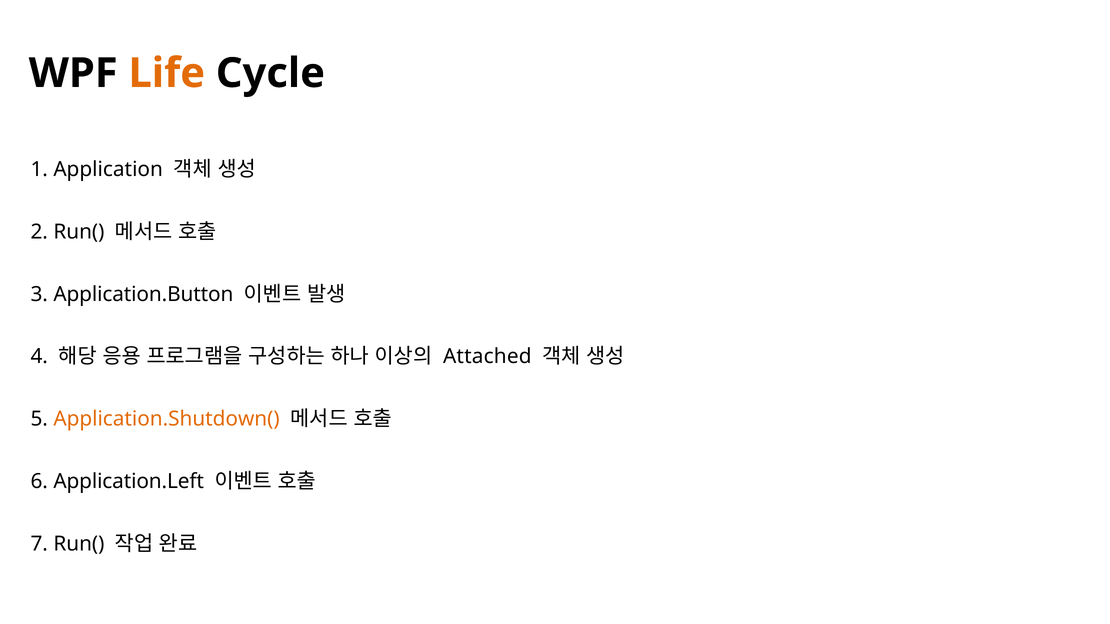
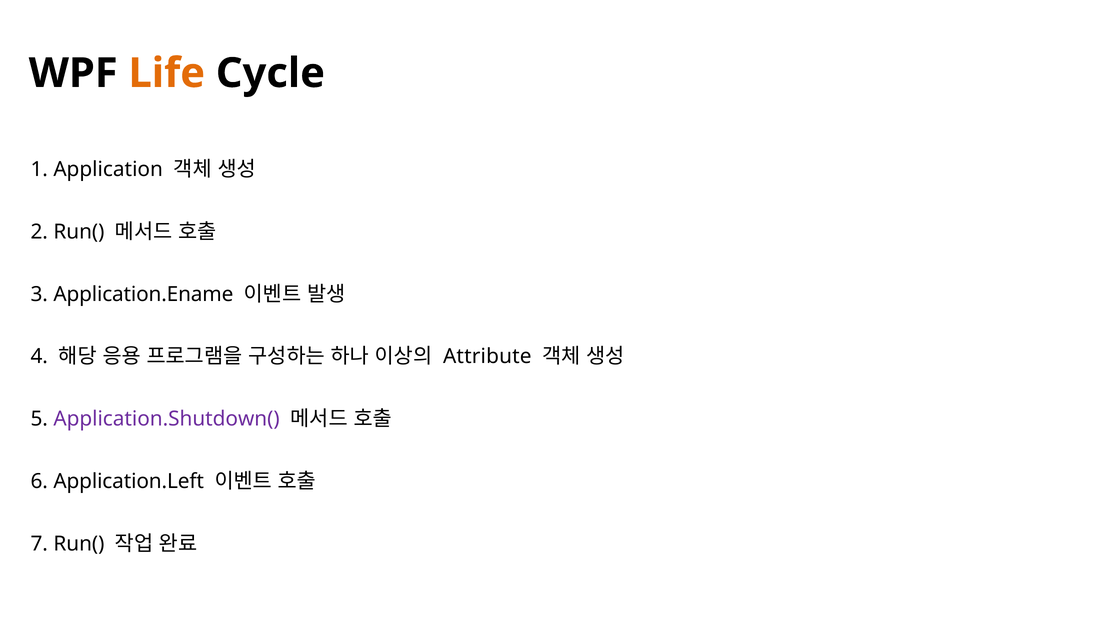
Application.Button: Application.Button -> Application.Ename
Attached: Attached -> Attribute
Application.Shutdown( colour: orange -> purple
